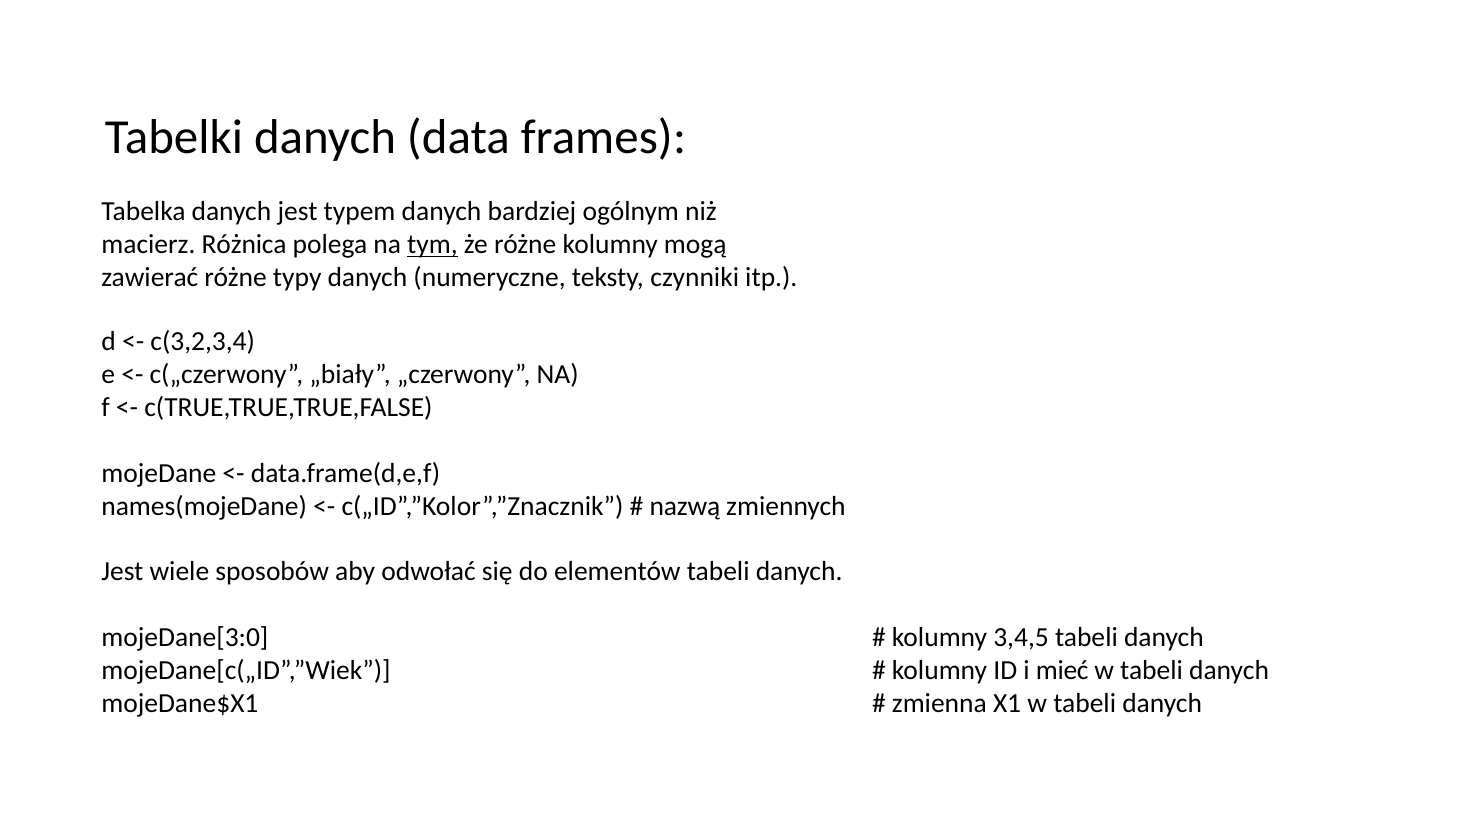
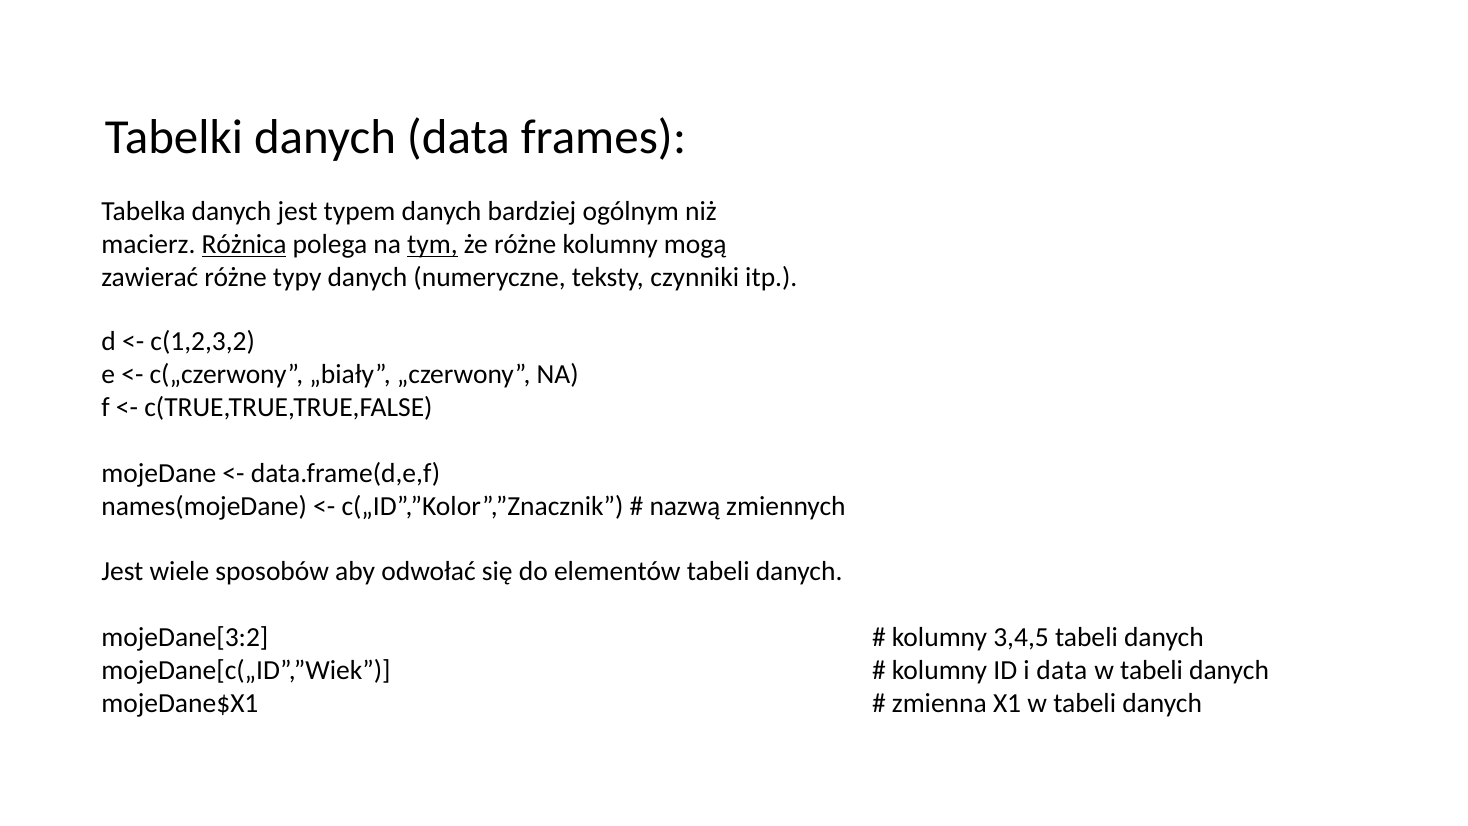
Różnica underline: none -> present
c(3,2,3,4: c(3,2,3,4 -> c(1,2,3,2
mojeDane[3:0: mojeDane[3:0 -> mojeDane[3:2
i mieć: mieć -> data
